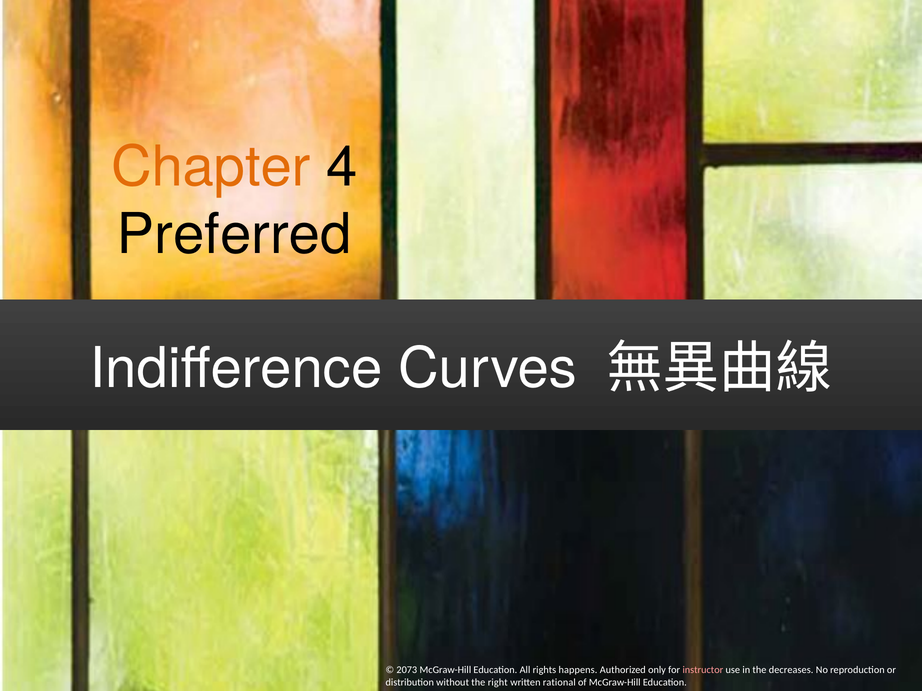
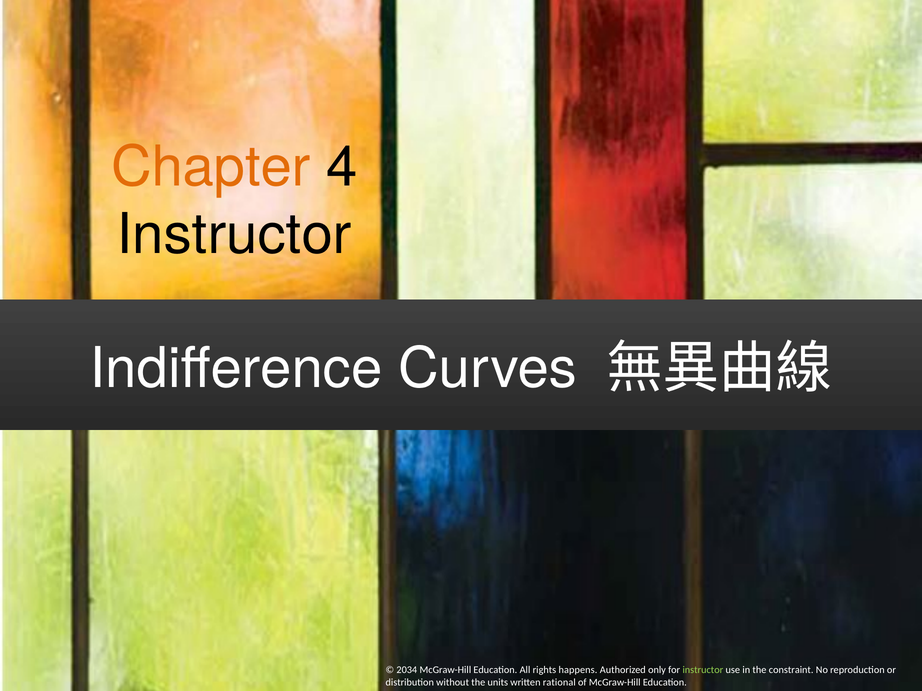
Preferred at (234, 235): Preferred -> Instructor
2073: 2073 -> 2034
instructor at (703, 671) colour: pink -> light green
decreases: decreases -> constraint
right: right -> units
